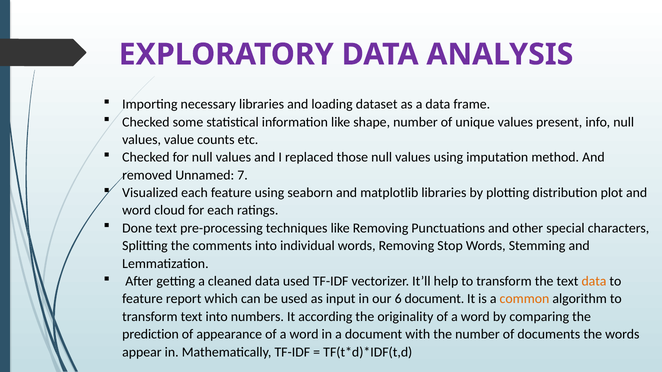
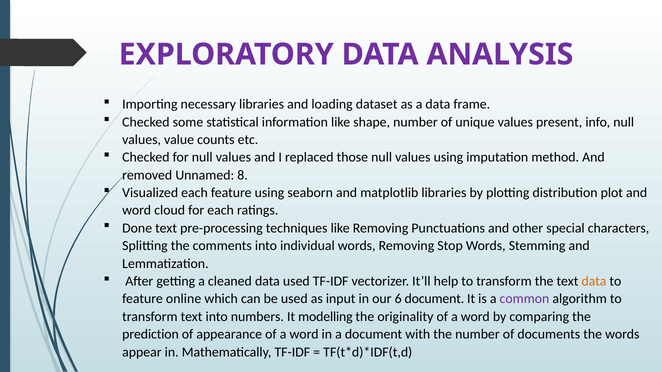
7: 7 -> 8
report: report -> online
common colour: orange -> purple
according: according -> modelling
